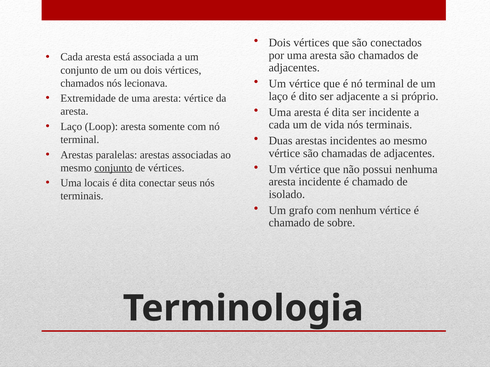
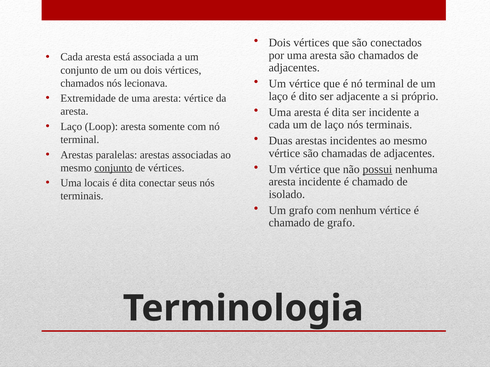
de vida: vida -> laço
possui underline: none -> present
de sobre: sobre -> grafo
